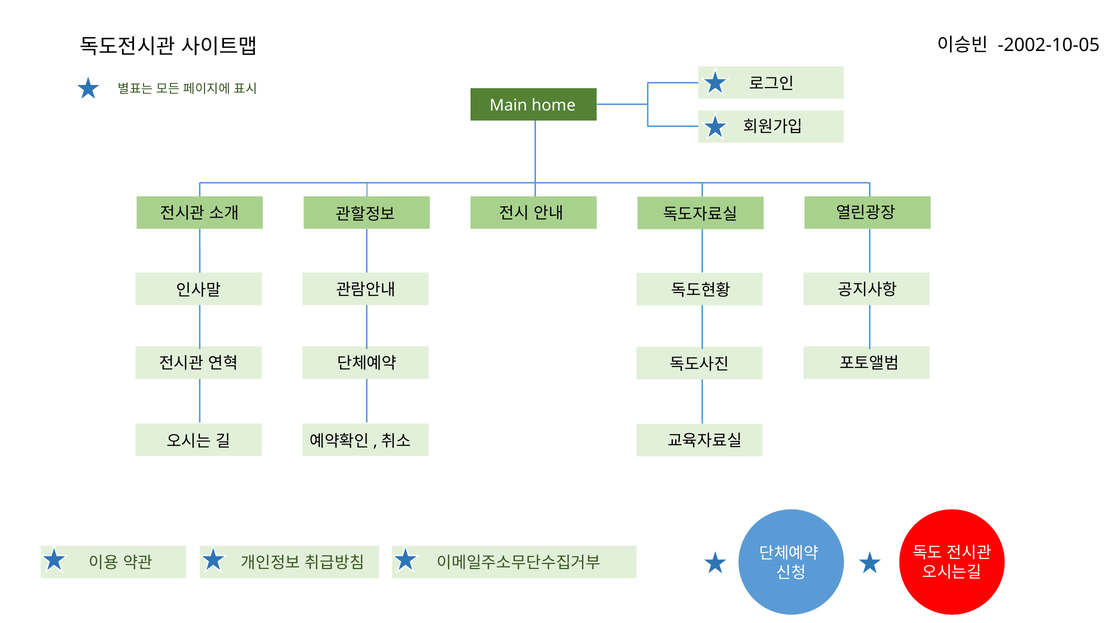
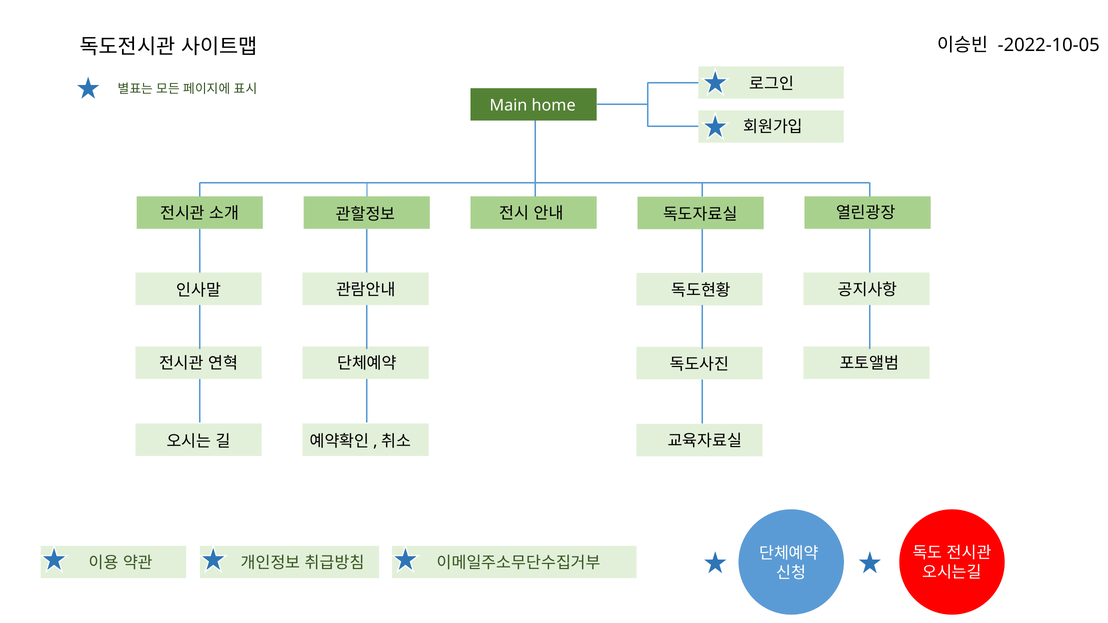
-2002-10-05: -2002-10-05 -> -2022-10-05
